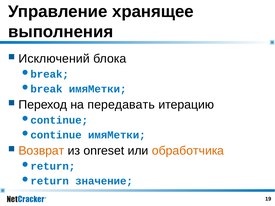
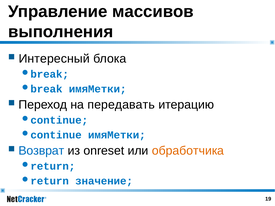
хранящее: хранящее -> массивов
Исключений: Исключений -> Интересный
Возврат colour: orange -> blue
